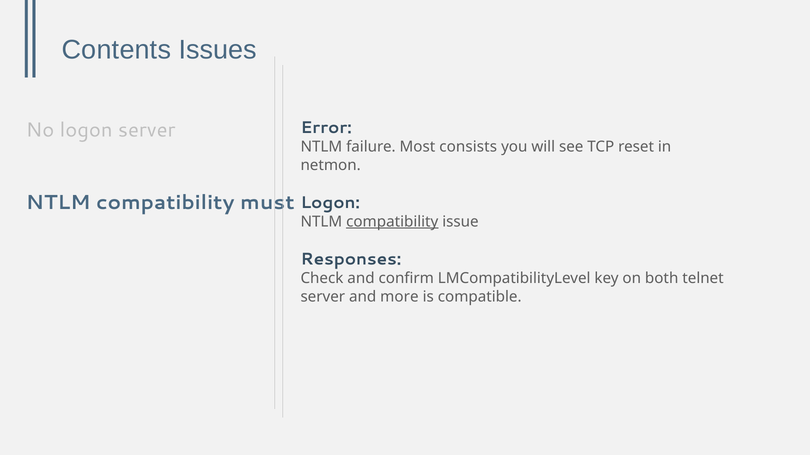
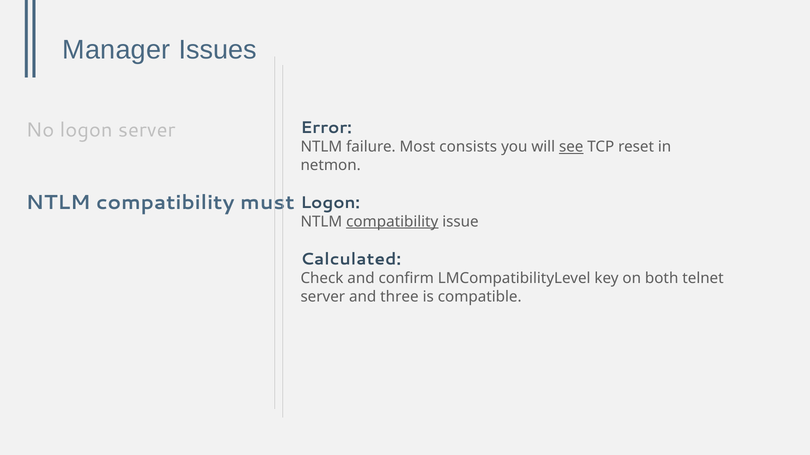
Contents: Contents -> Manager
see underline: none -> present
Responses: Responses -> Calculated
more: more -> three
